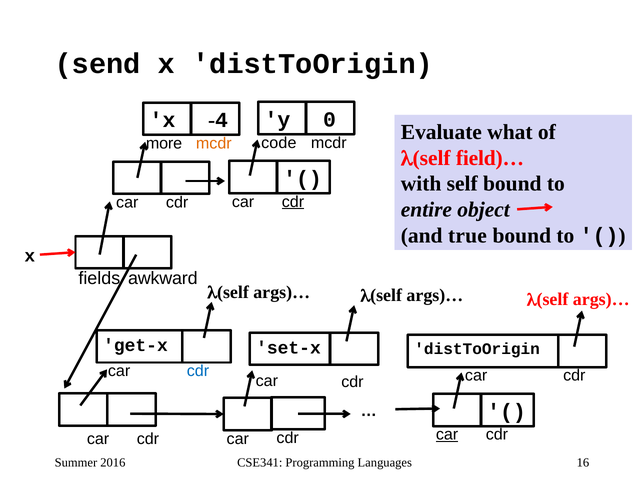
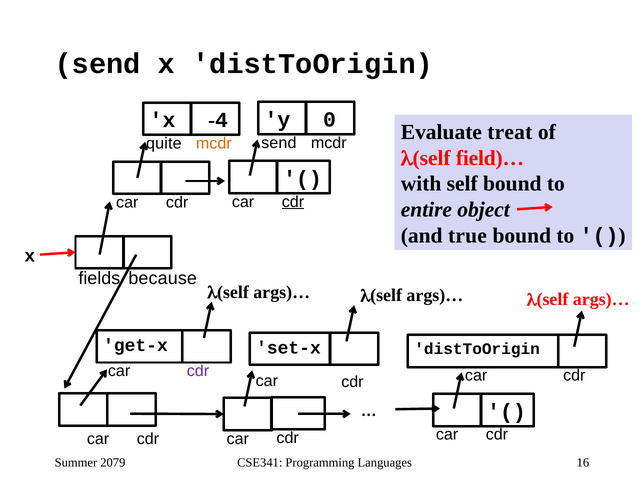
what: what -> treat
code at (279, 143): code -> send
more: more -> quite
awkward: awkward -> because
cdr at (198, 371) colour: blue -> purple
car at (447, 435) underline: present -> none
2016: 2016 -> 2079
